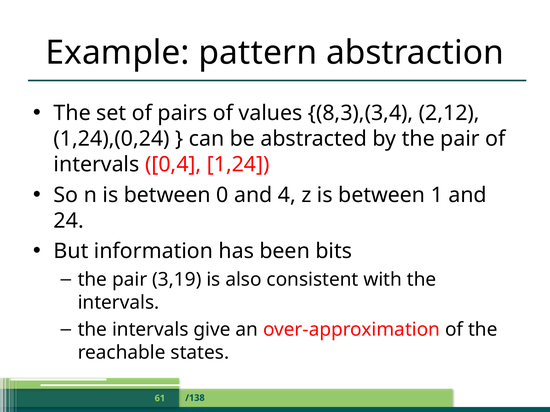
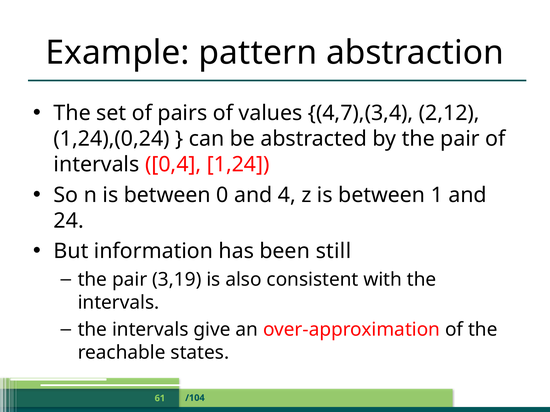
8,3),(3,4: 8,3),(3,4 -> 4,7),(3,4
bits: bits -> still
/138: /138 -> /104
